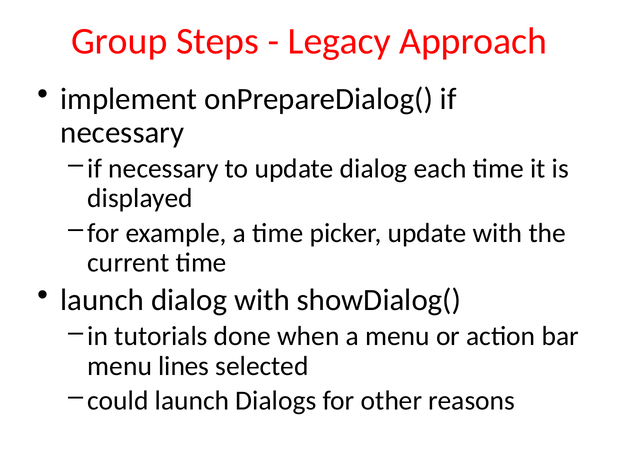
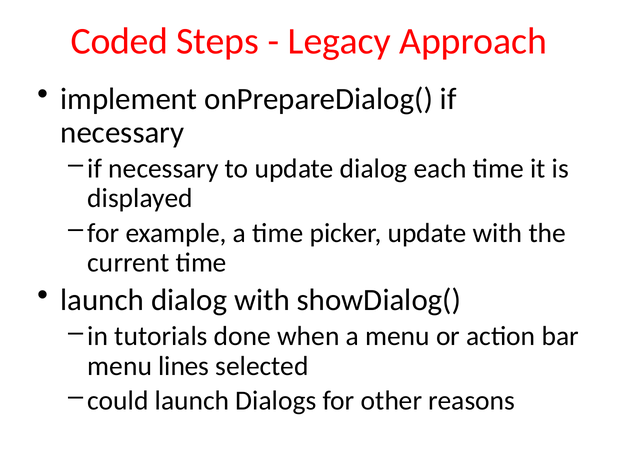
Group: Group -> Coded
